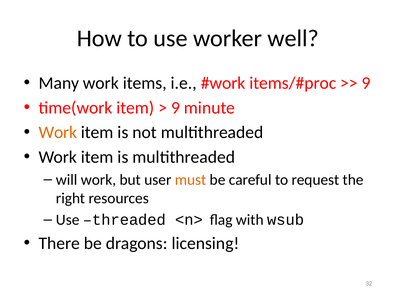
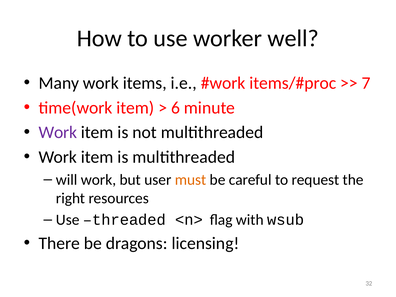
9 at (366, 83): 9 -> 7
9 at (175, 108): 9 -> 6
Work at (58, 132) colour: orange -> purple
